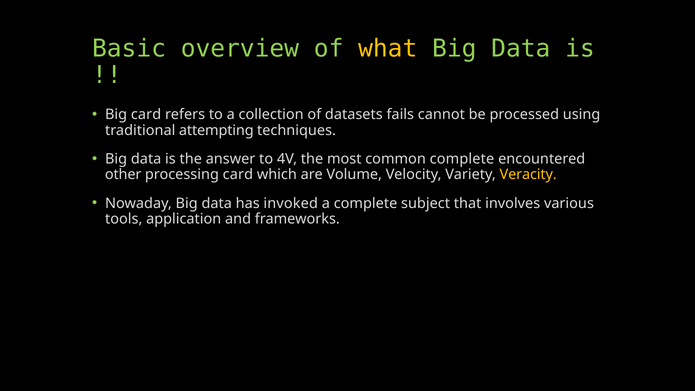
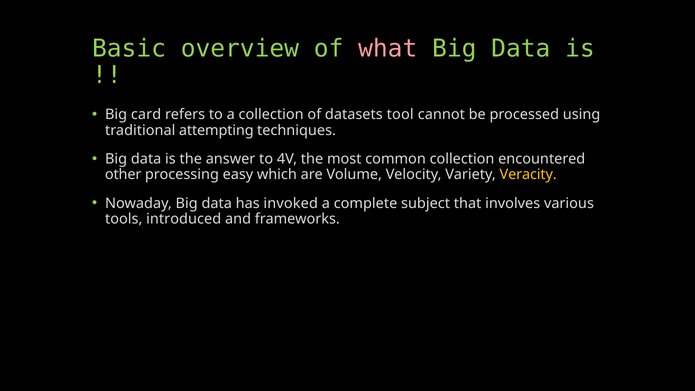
what colour: yellow -> pink
fails: fails -> tool
common complete: complete -> collection
processing card: card -> easy
application: application -> introduced
